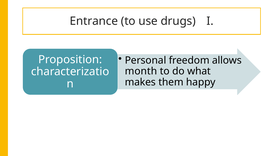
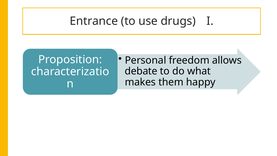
month: month -> debate
